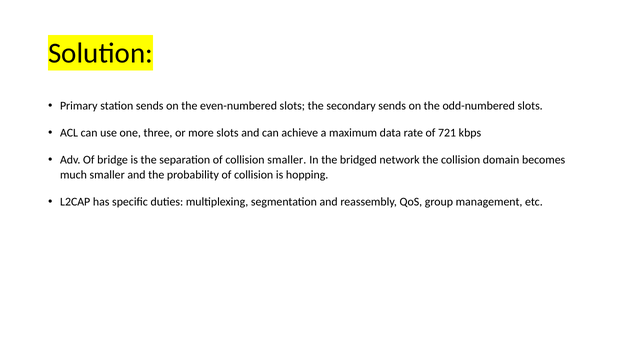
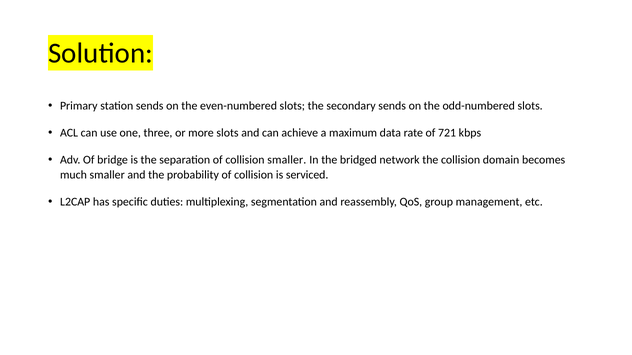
hopping: hopping -> serviced
